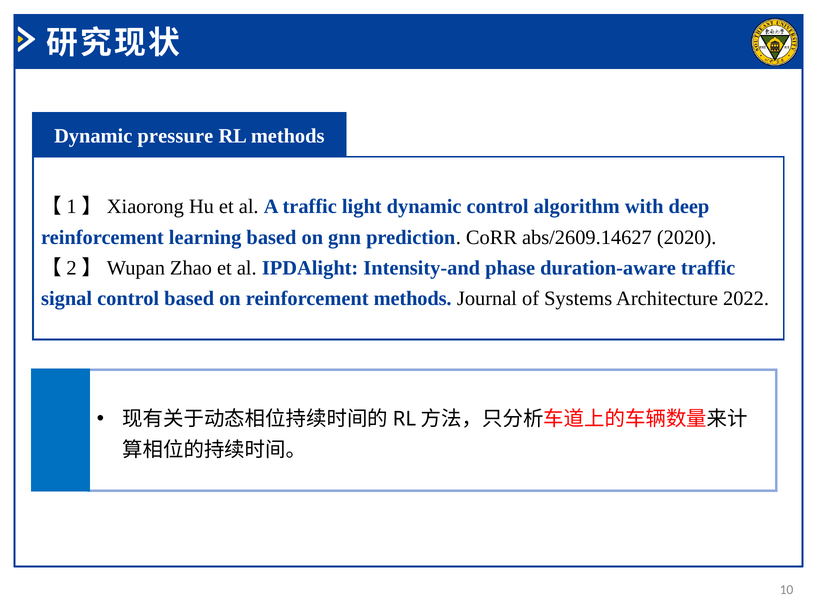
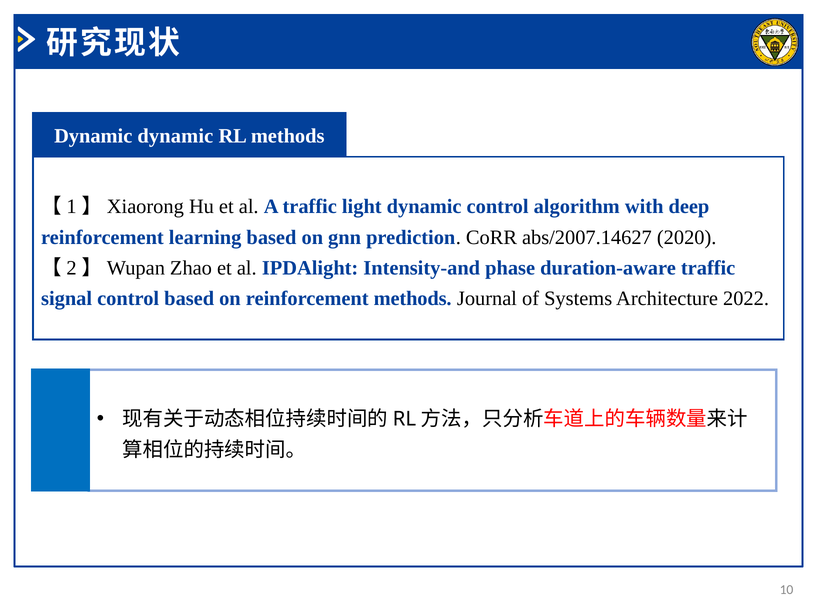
Dynamic pressure: pressure -> dynamic
abs/2609.14627: abs/2609.14627 -> abs/2007.14627
